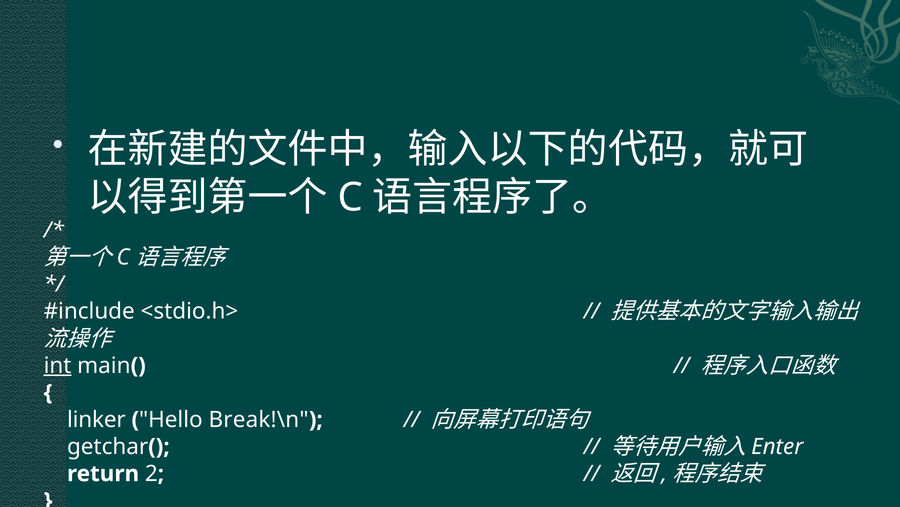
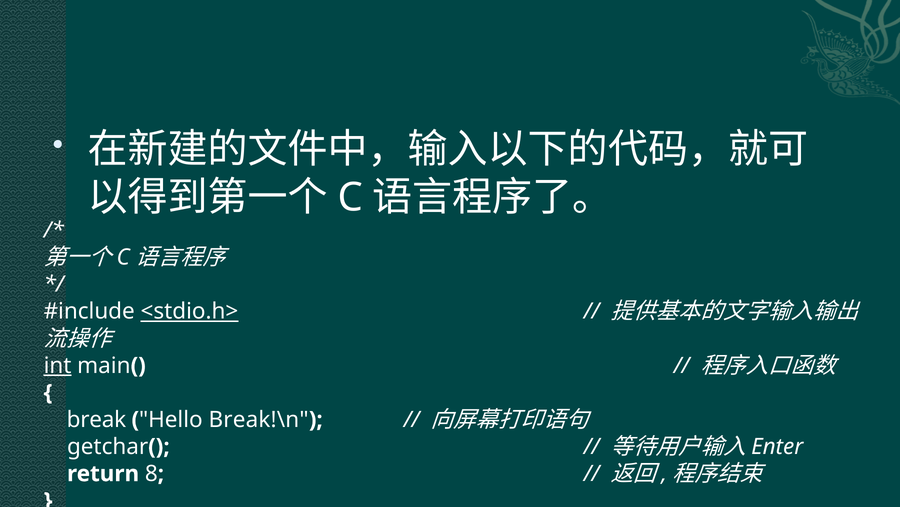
<stdio.h> underline: none -> present
linker: linker -> break
2: 2 -> 8
